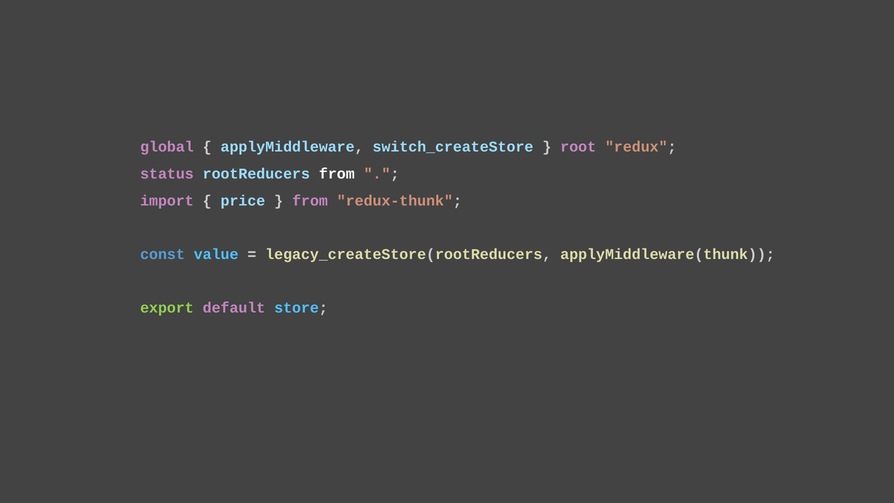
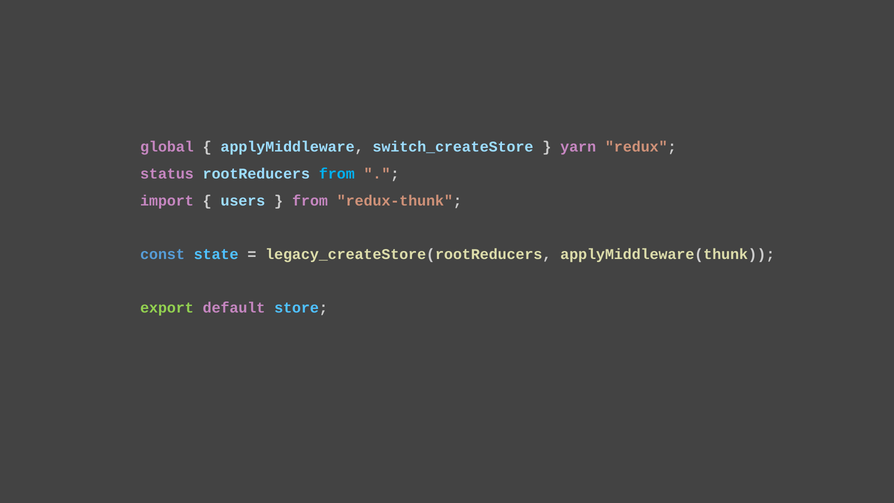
root: root -> yarn
from at (337, 174) colour: white -> light blue
price: price -> users
value: value -> state
